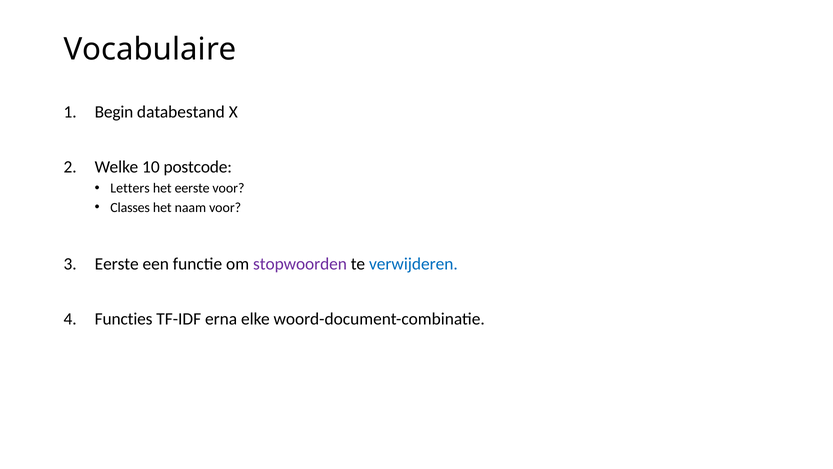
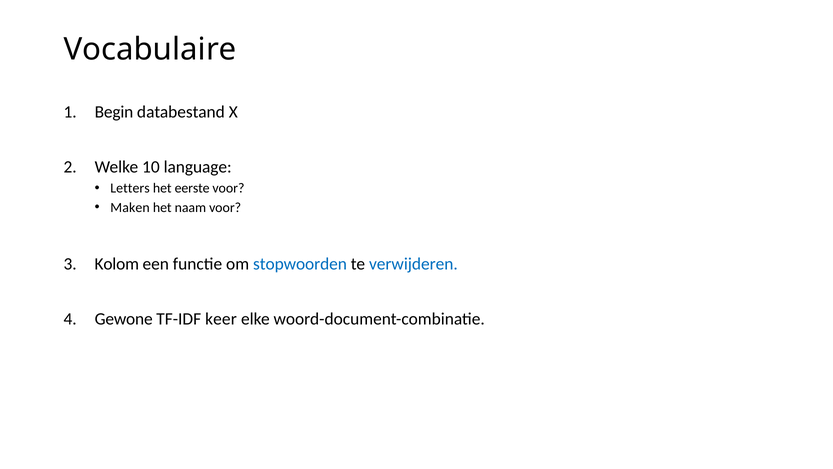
postcode: postcode -> language
Classes: Classes -> Maken
Eerste at (117, 264): Eerste -> Kolom
stopwoorden colour: purple -> blue
Functies: Functies -> Gewone
erna: erna -> keer
